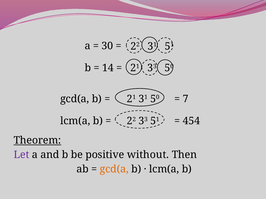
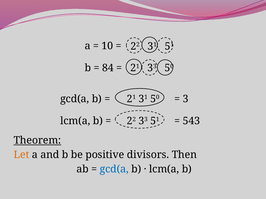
30: 30 -> 10
14: 14 -> 84
7: 7 -> 3
454: 454 -> 543
Let colour: purple -> orange
without: without -> divisors
gcd(a at (114, 170) colour: orange -> blue
